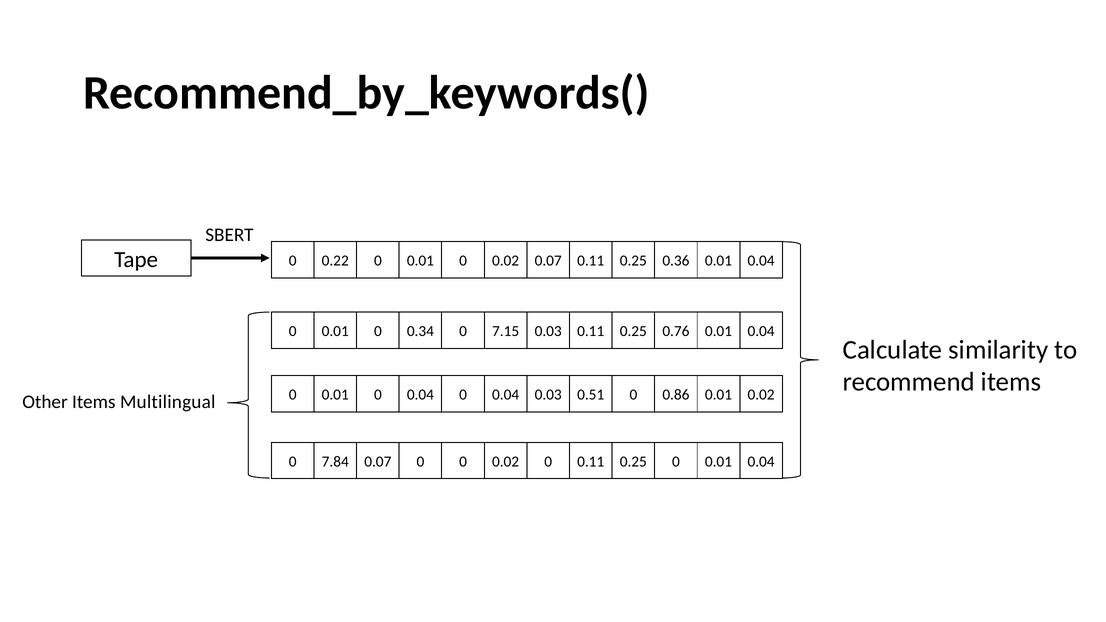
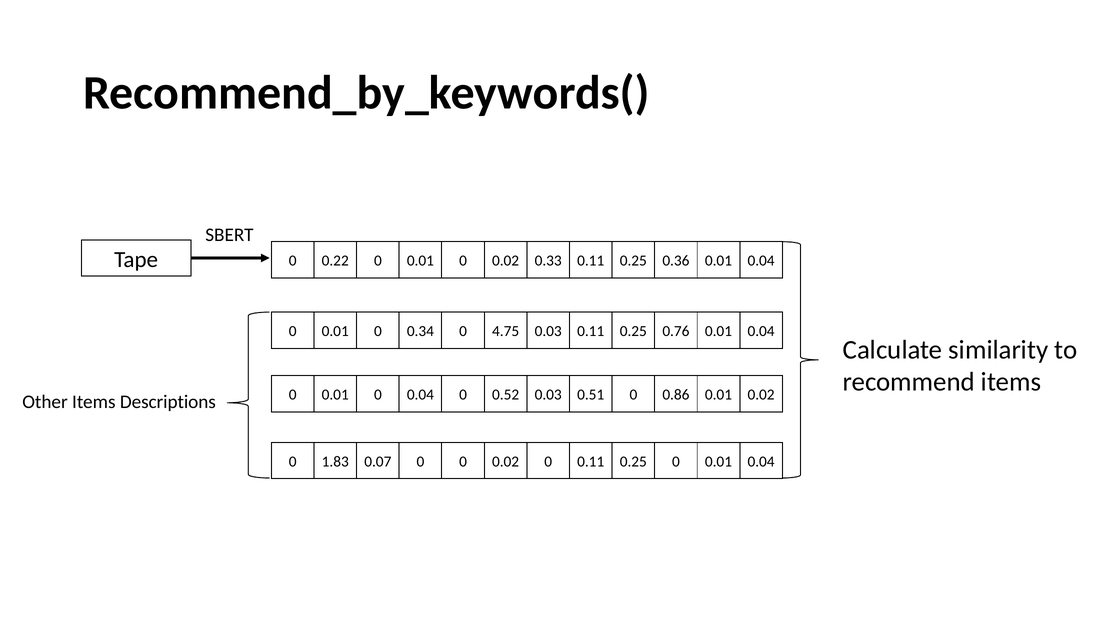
0.07 at (548, 261): 0.07 -> 0.33
7.15: 7.15 -> 4.75
0.04 0 0.04: 0.04 -> 0.52
Multilingual: Multilingual -> Descriptions
7.84: 7.84 -> 1.83
